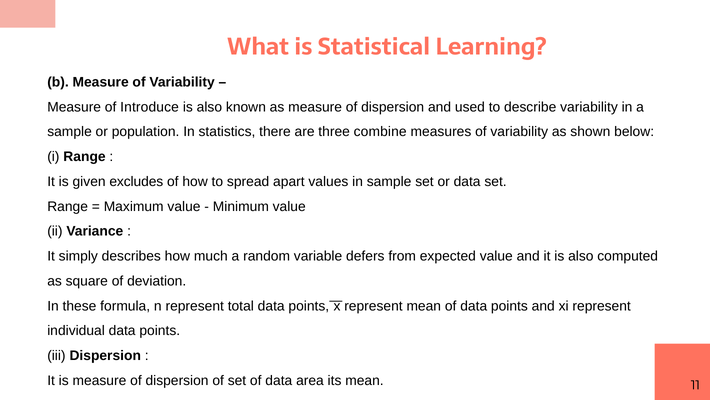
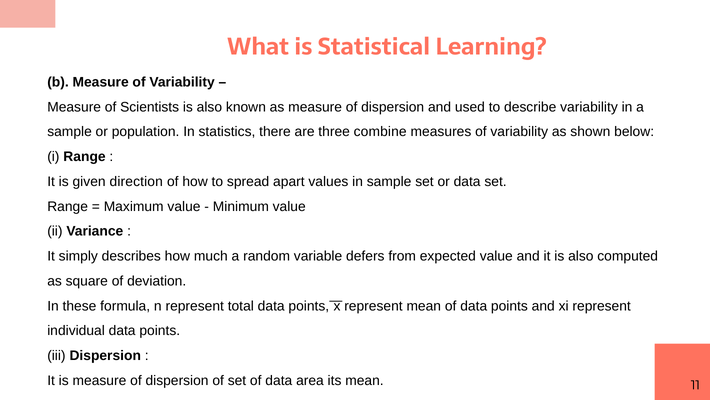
Introduce: Introduce -> Scientists
excludes: excludes -> direction
